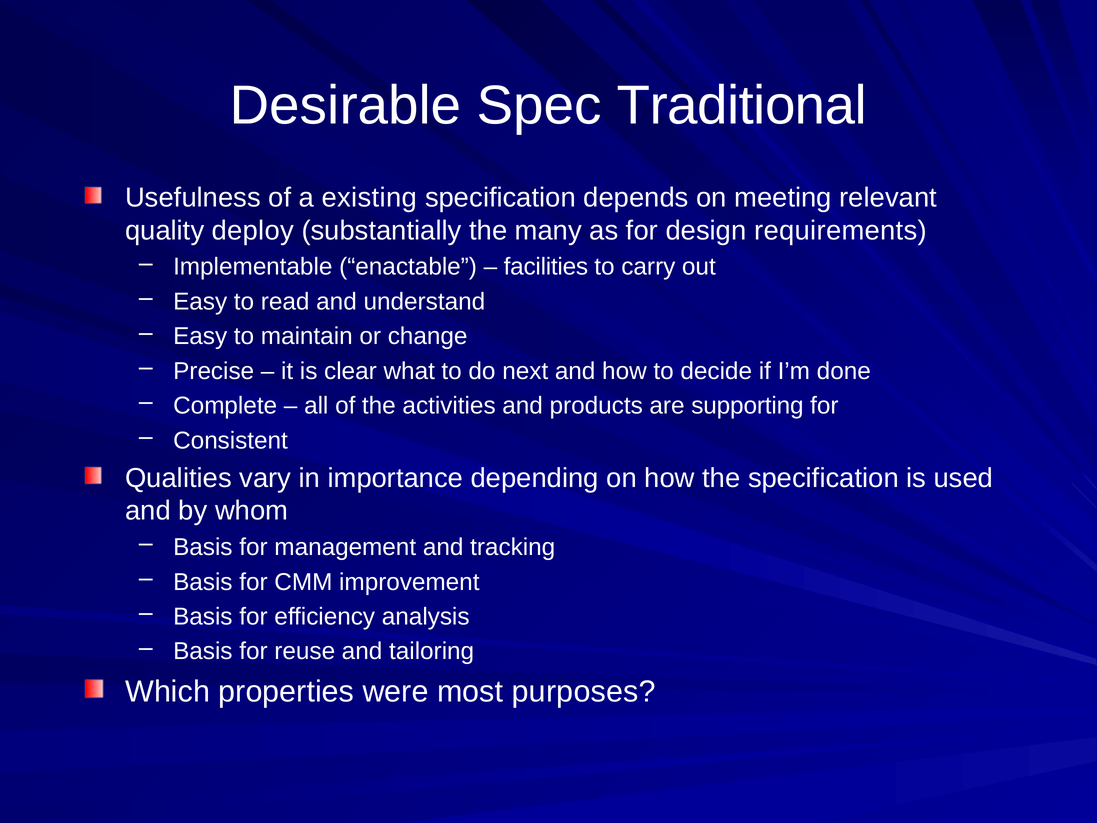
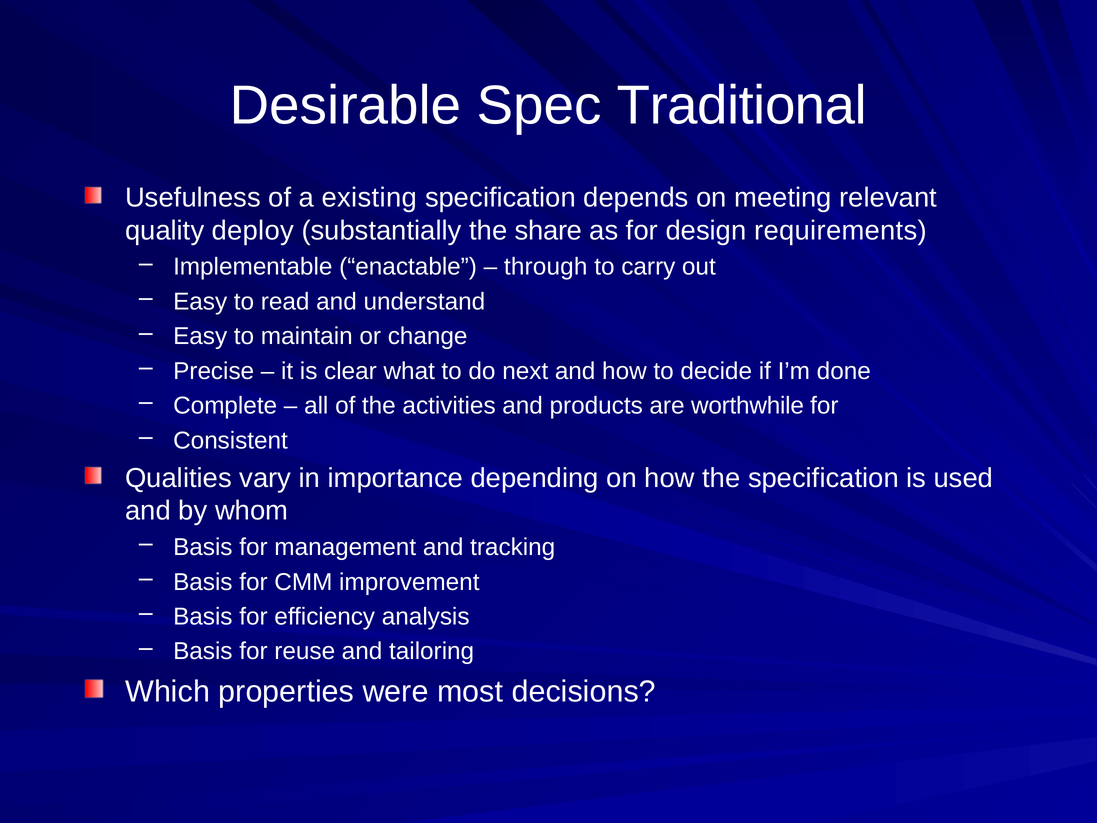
many: many -> share
facilities: facilities -> through
supporting: supporting -> worthwhile
purposes: purposes -> decisions
